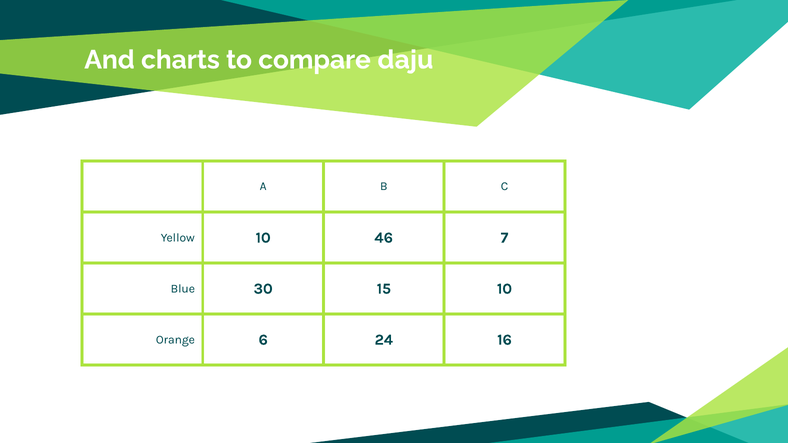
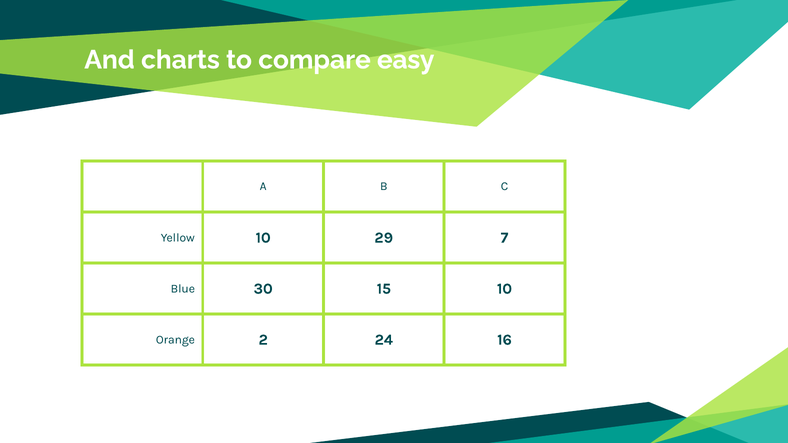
daju: daju -> easy
46: 46 -> 29
6: 6 -> 2
